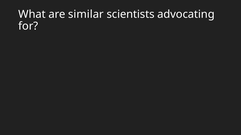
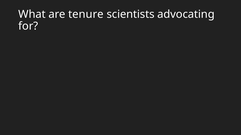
similar: similar -> tenure
